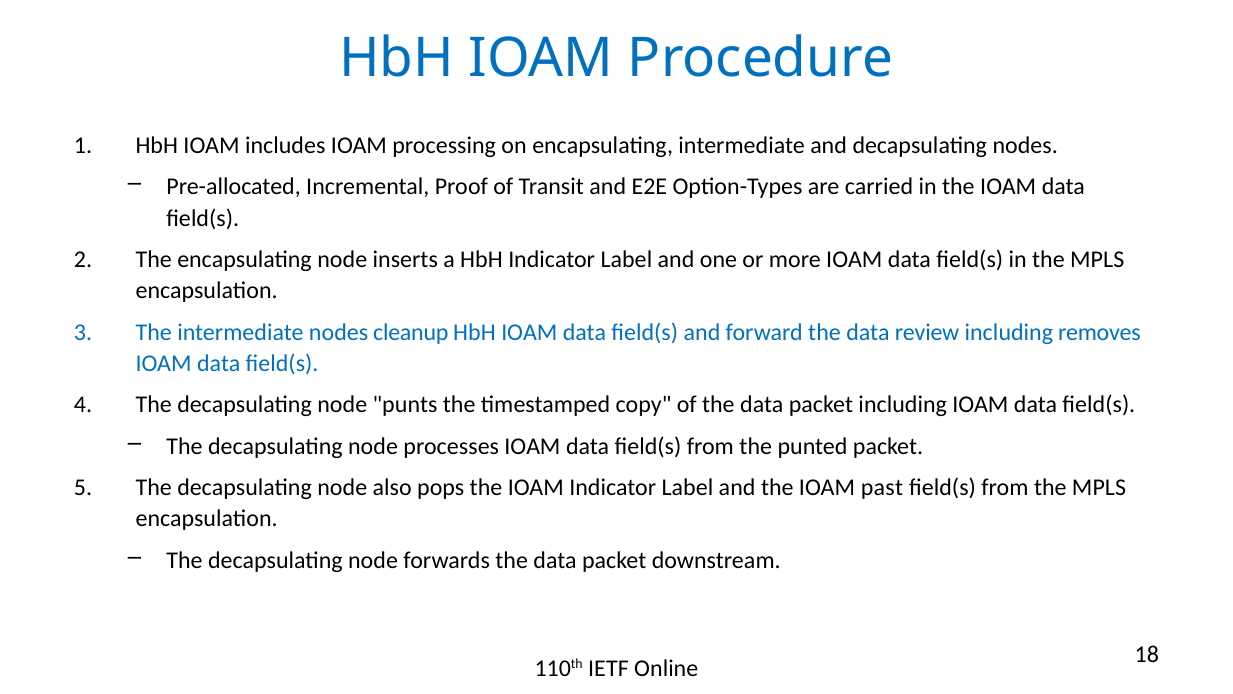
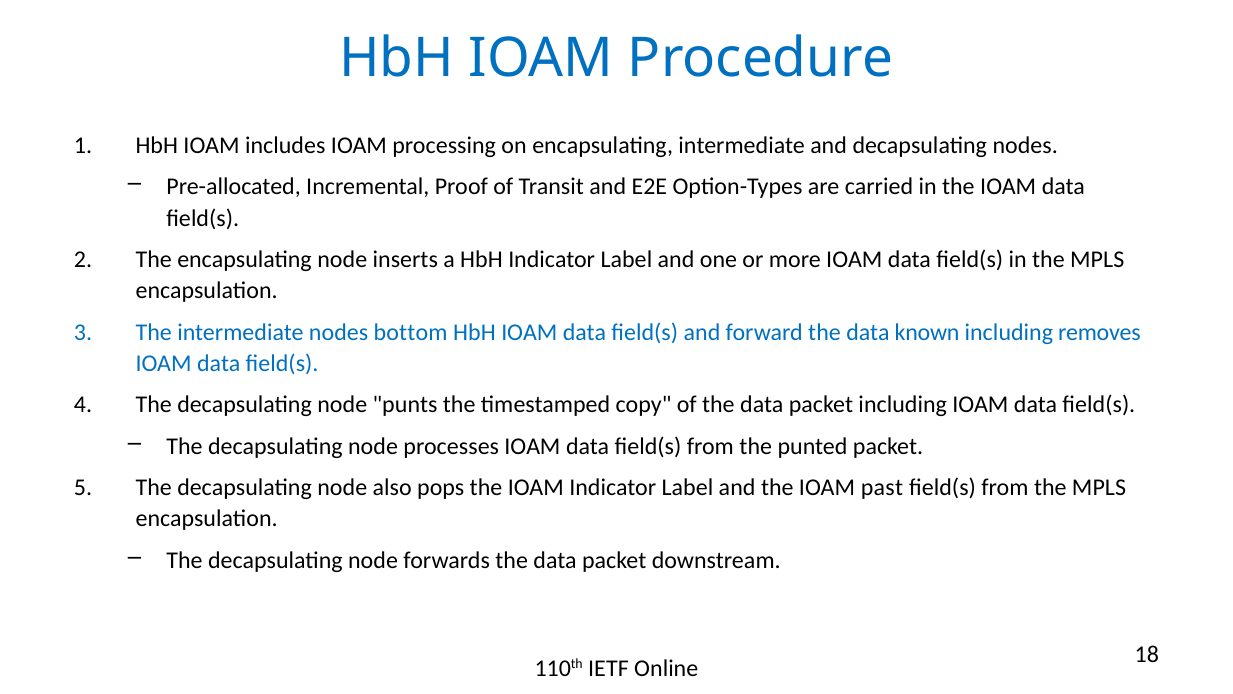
cleanup: cleanup -> bottom
review: review -> known
